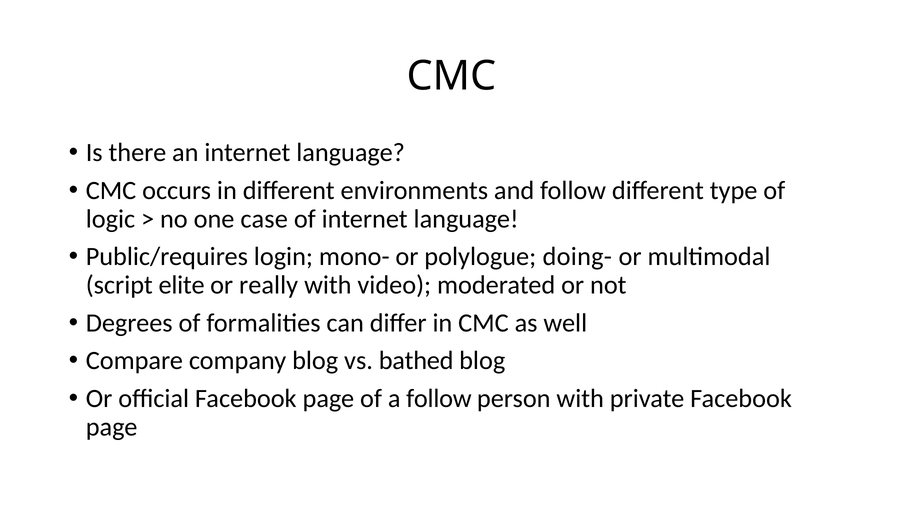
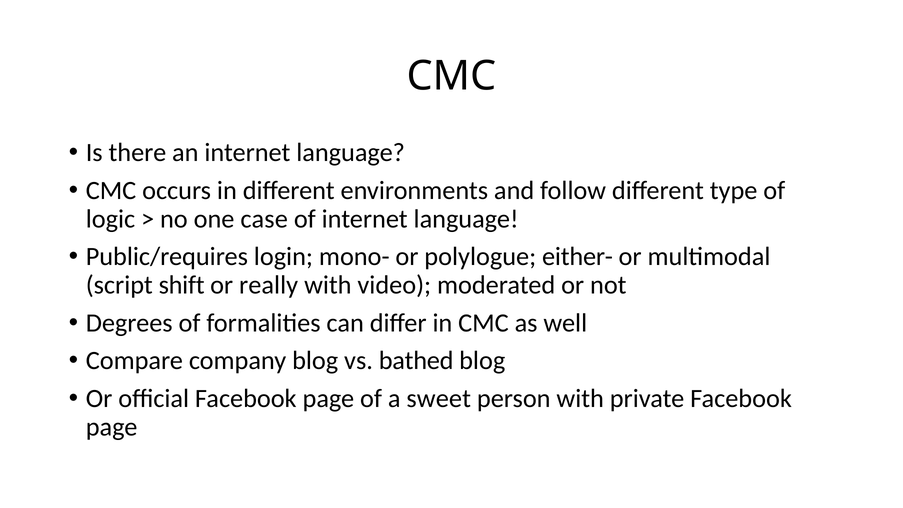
doing-: doing- -> either-
elite: elite -> shift
a follow: follow -> sweet
